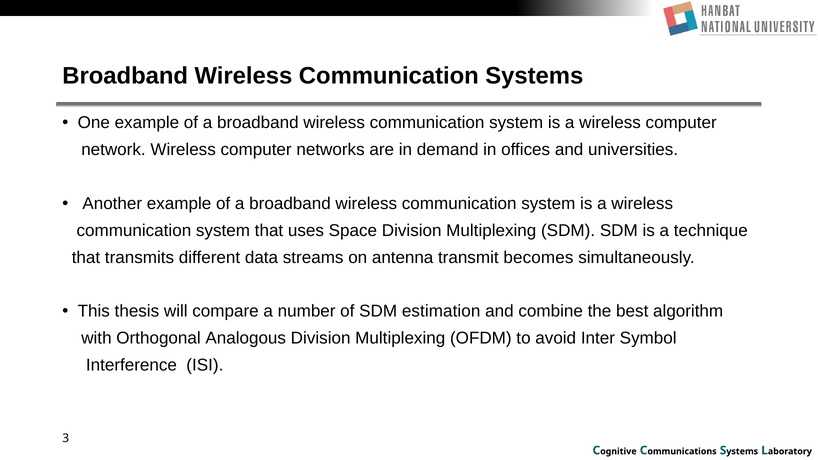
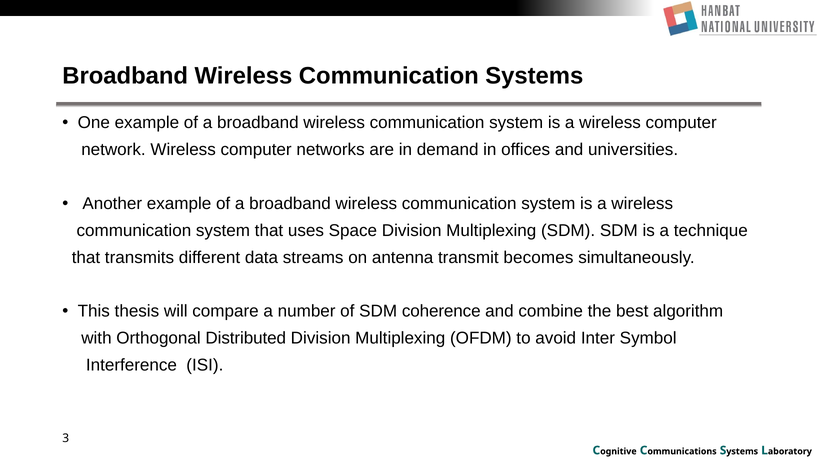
estimation: estimation -> coherence
Analogous: Analogous -> Distributed
